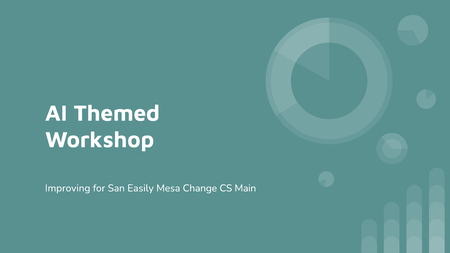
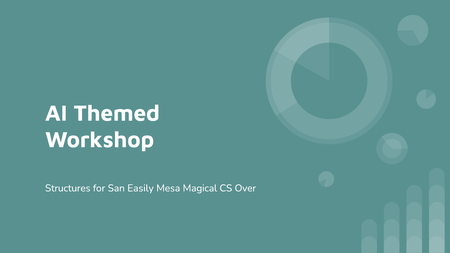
Improving: Improving -> Structures
Change: Change -> Magical
Main: Main -> Over
